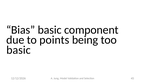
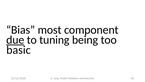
Bias basic: basic -> most
due underline: none -> present
points: points -> tuning
